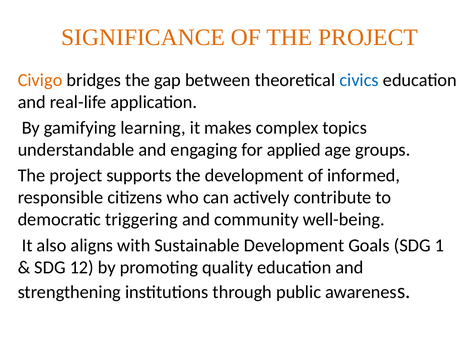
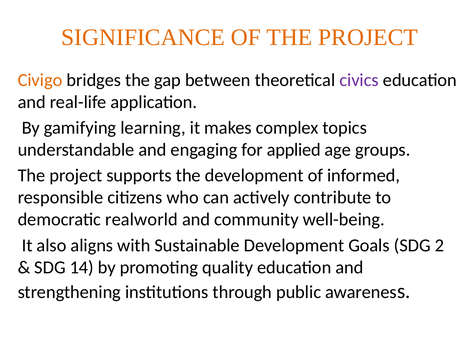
civics colour: blue -> purple
triggering: triggering -> realworld
1: 1 -> 2
12: 12 -> 14
